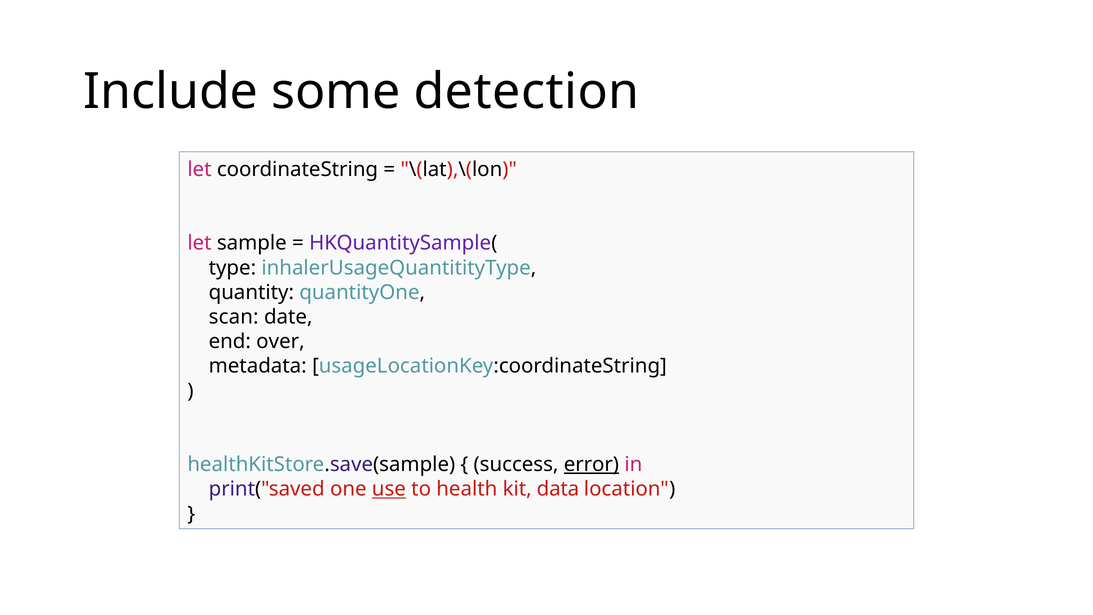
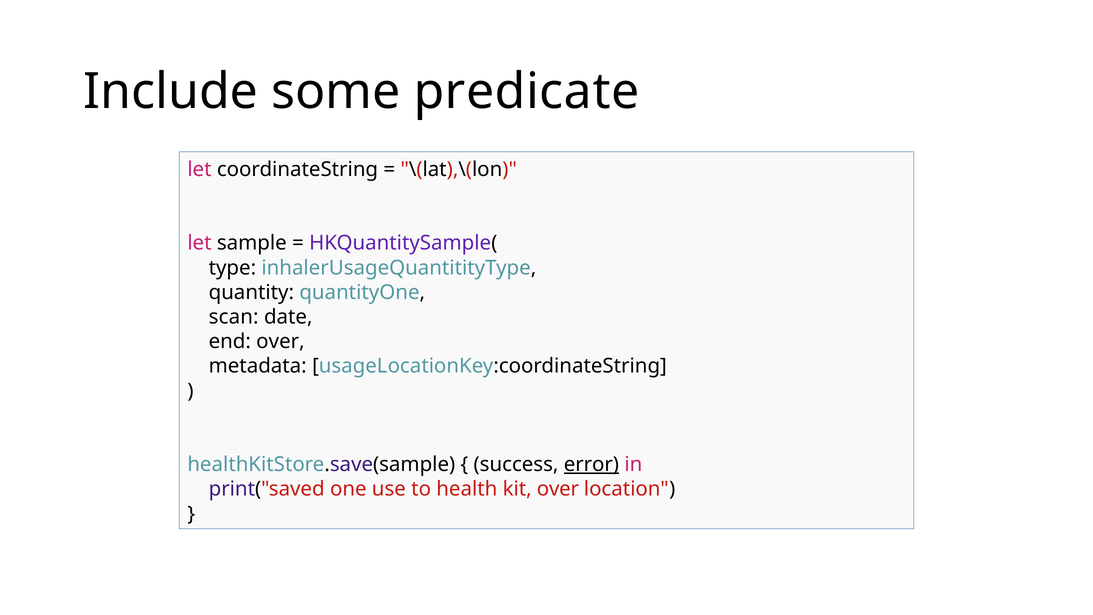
detection: detection -> predicate
use underline: present -> none
kit data: data -> over
